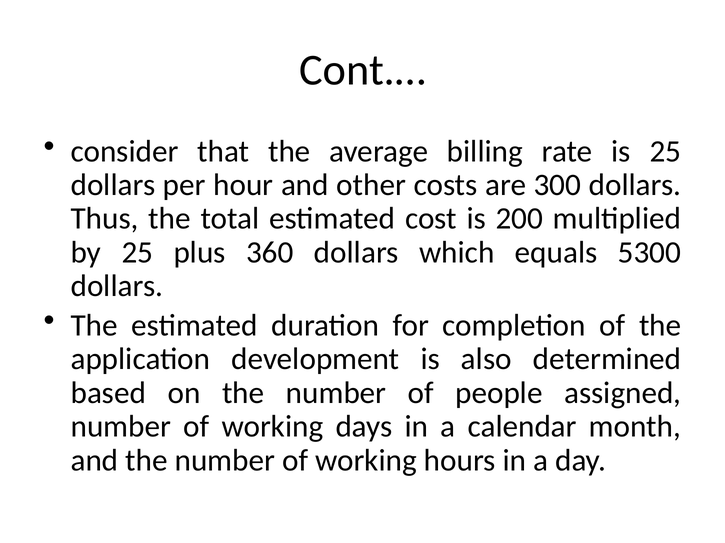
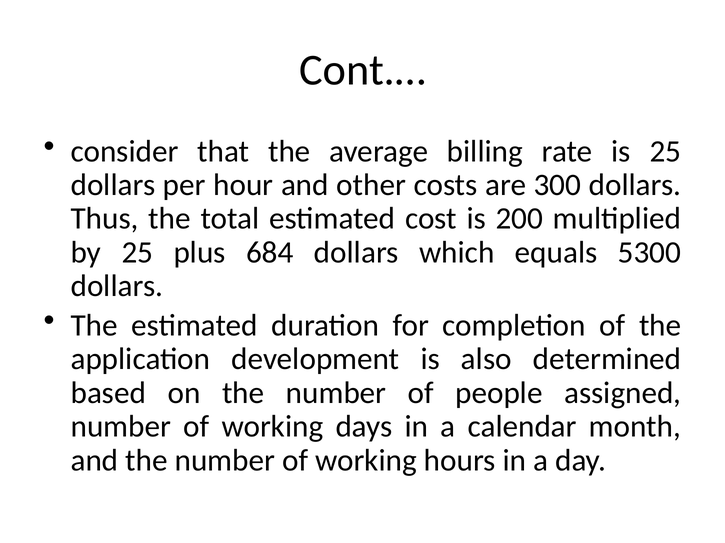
360: 360 -> 684
